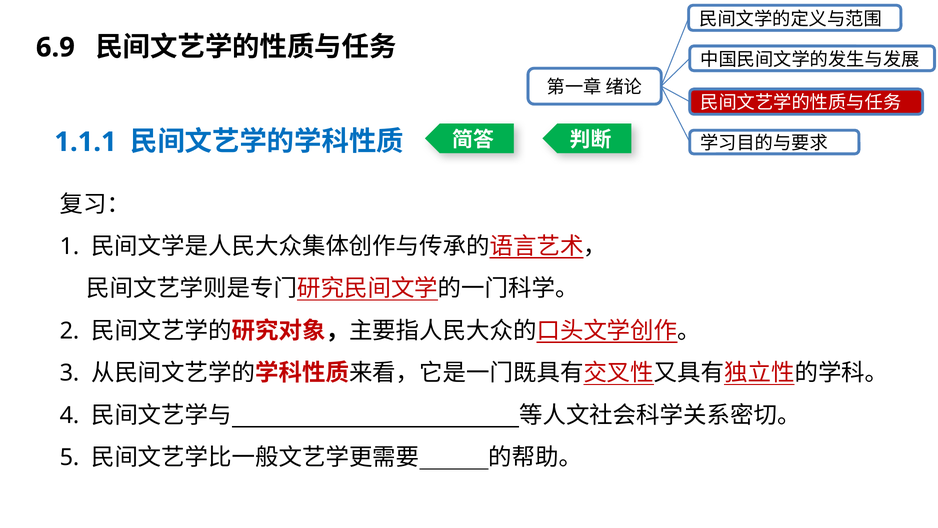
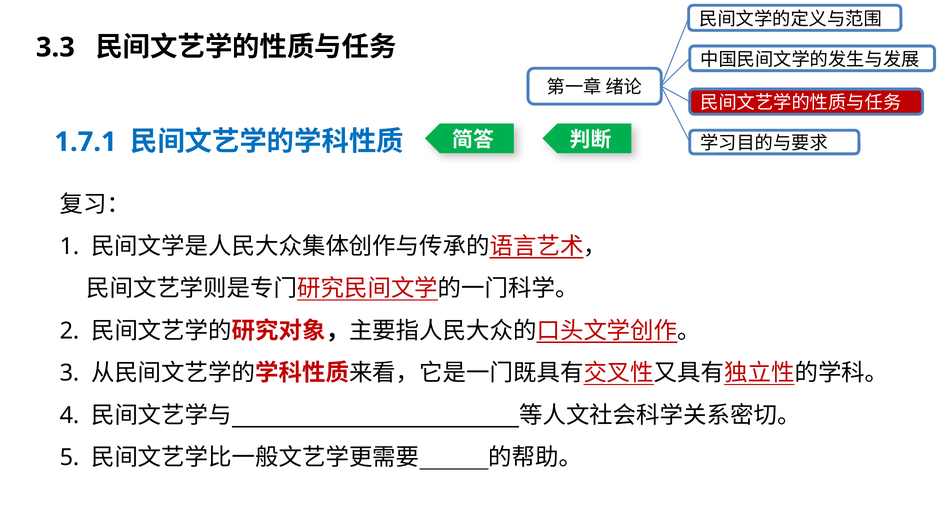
6.9: 6.9 -> 3.3
1.1.1: 1.1.1 -> 1.7.1
